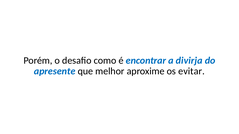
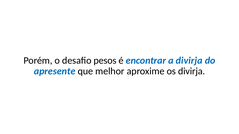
como: como -> pesos
os evitar: evitar -> divirja
